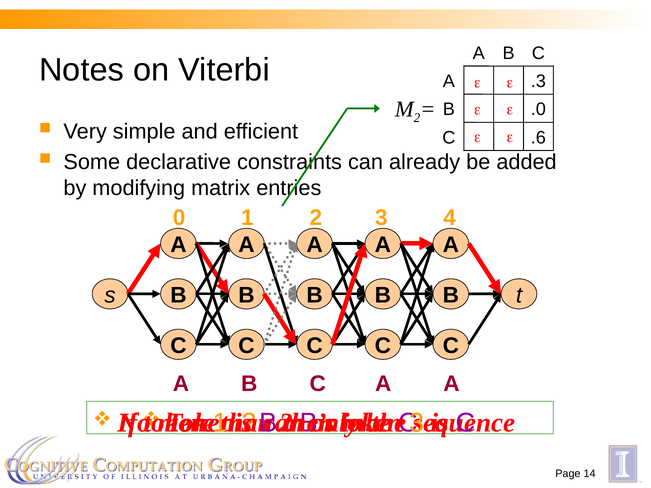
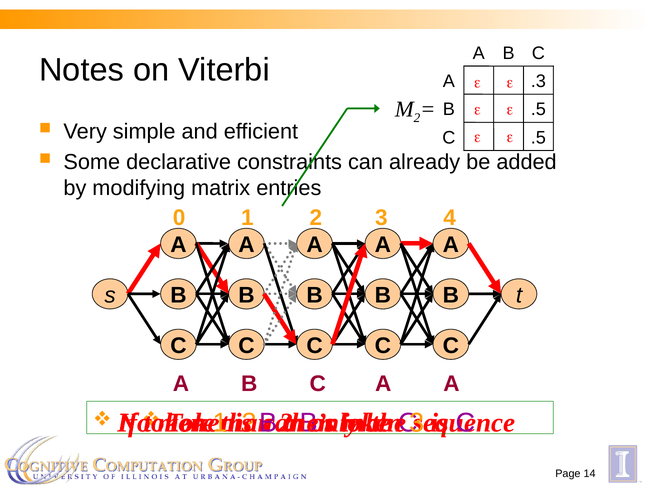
.0 at (538, 110): .0 -> .5
.6 at (538, 138): .6 -> .5
